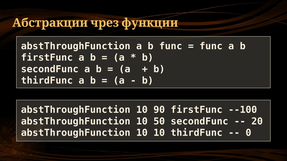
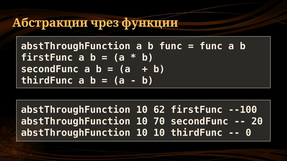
90: 90 -> 62
50: 50 -> 70
